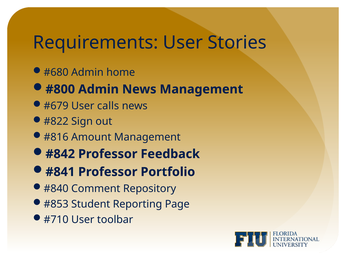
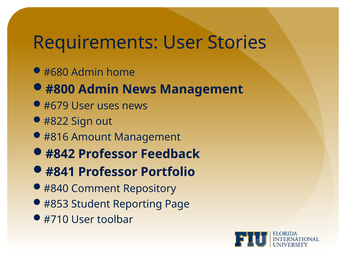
calls: calls -> uses
